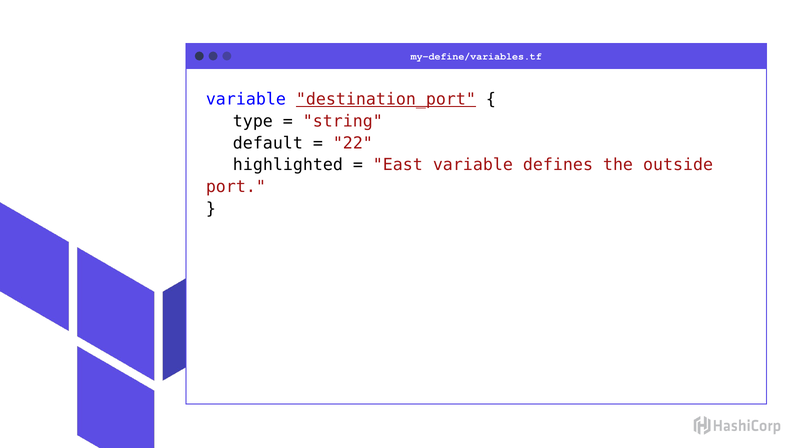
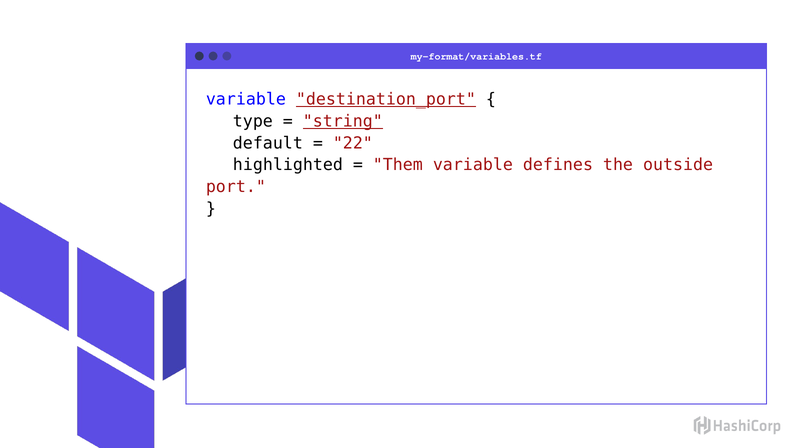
my-define/variables.tf: my-define/variables.tf -> my-format/variables.tf
string underline: none -> present
East: East -> Them
